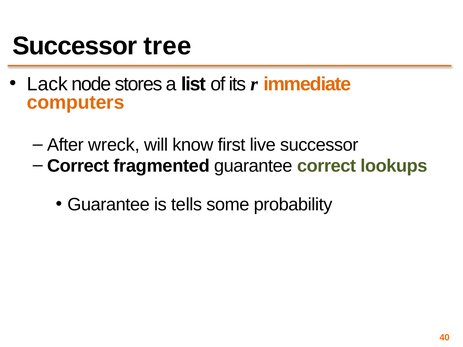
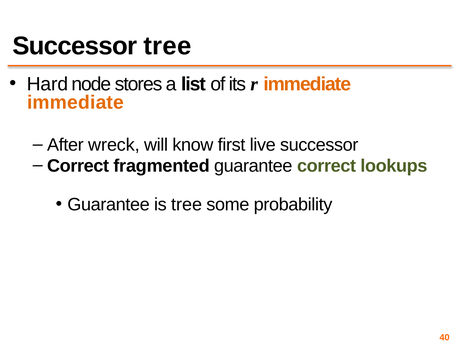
Lack: Lack -> Hard
computers at (76, 103): computers -> immediate
is tells: tells -> tree
